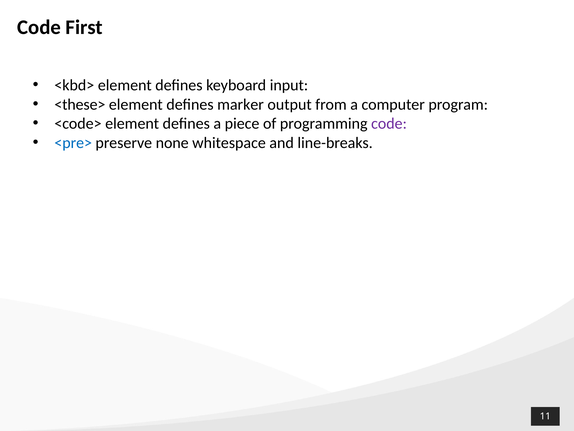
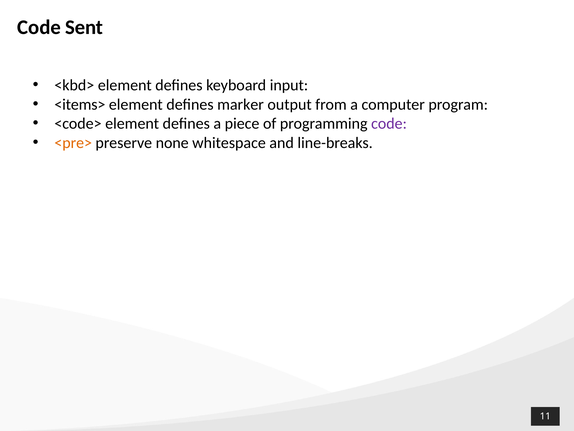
First: First -> Sent
<these>: <these> -> <items>
<pre> colour: blue -> orange
